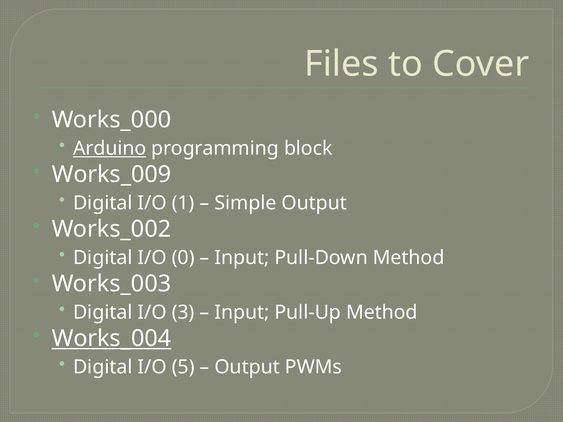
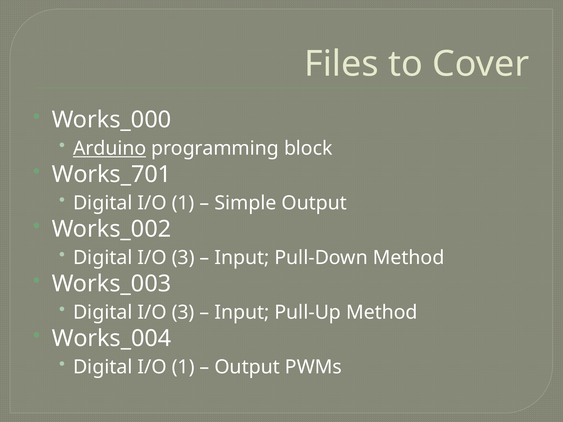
Works_009: Works_009 -> Works_701
0 at (183, 258): 0 -> 3
Works_004 underline: present -> none
5 at (183, 367): 5 -> 1
